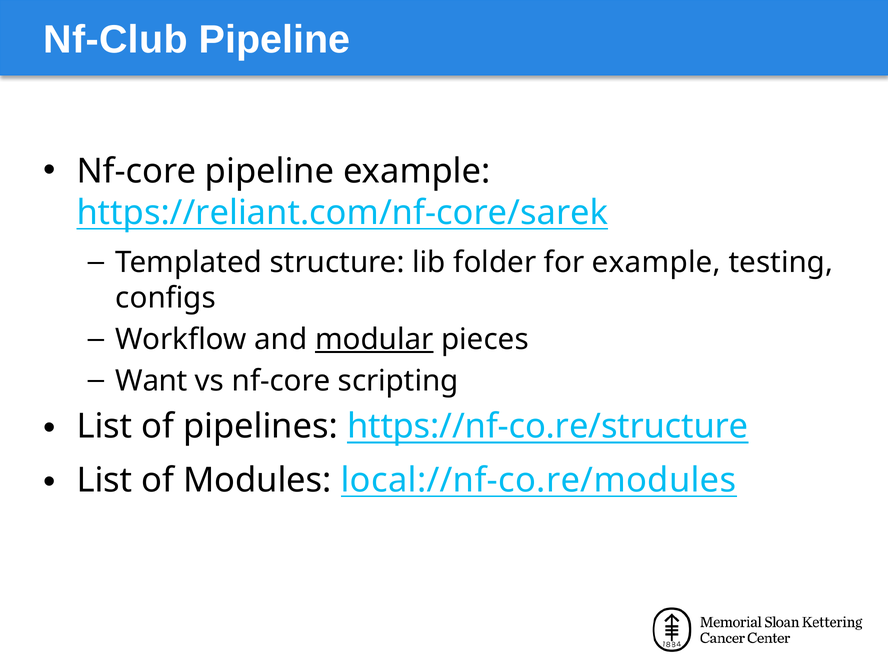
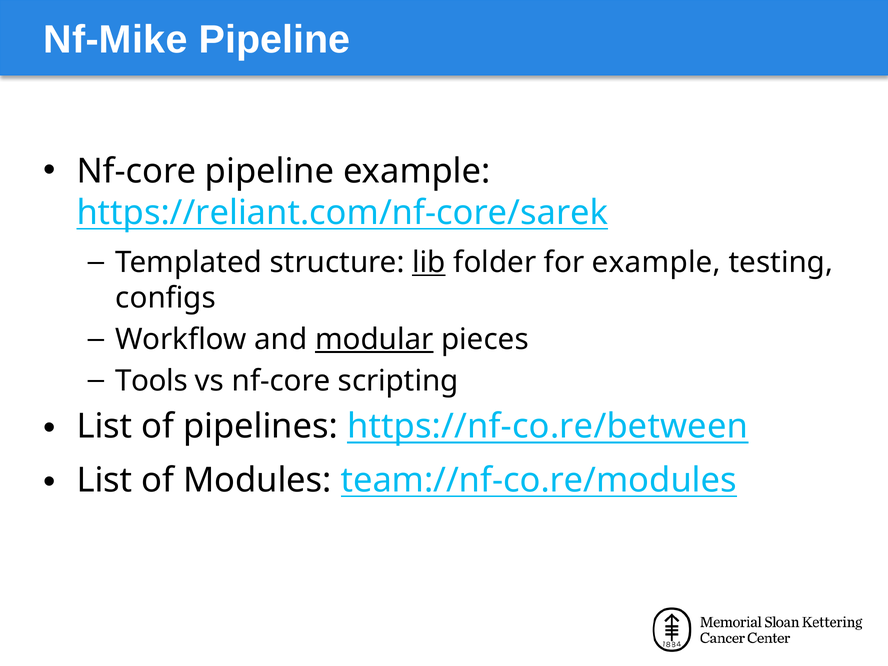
Nf-Club: Nf-Club -> Nf-Mike
lib underline: none -> present
Want: Want -> Tools
https://nf-co.re/structure: https://nf-co.re/structure -> https://nf-co.re/between
local://nf-co.re/modules: local://nf-co.re/modules -> team://nf-co.re/modules
